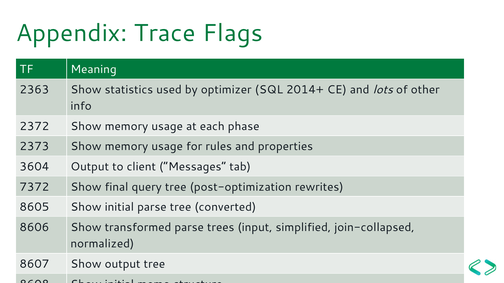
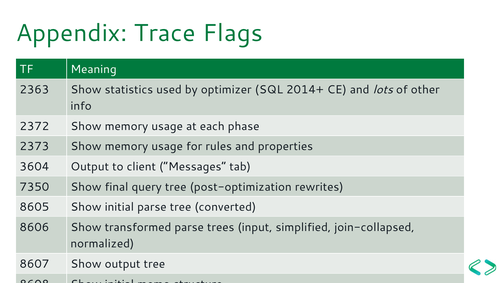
7372: 7372 -> 7350
